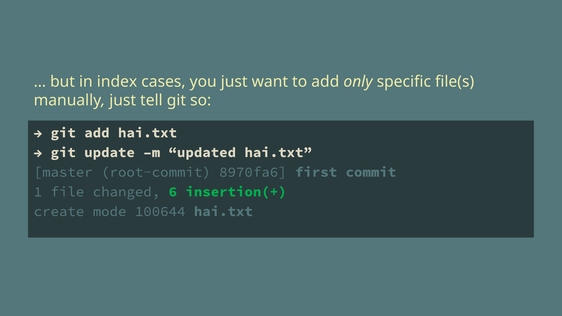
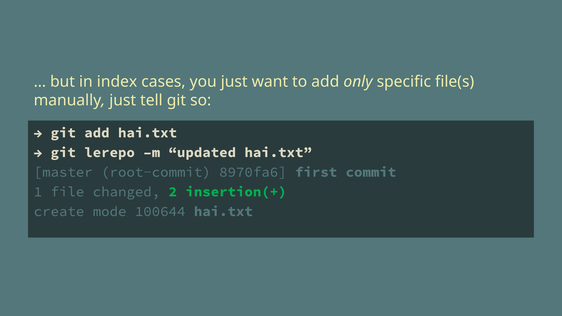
update: update -> lerepo
6: 6 -> 2
